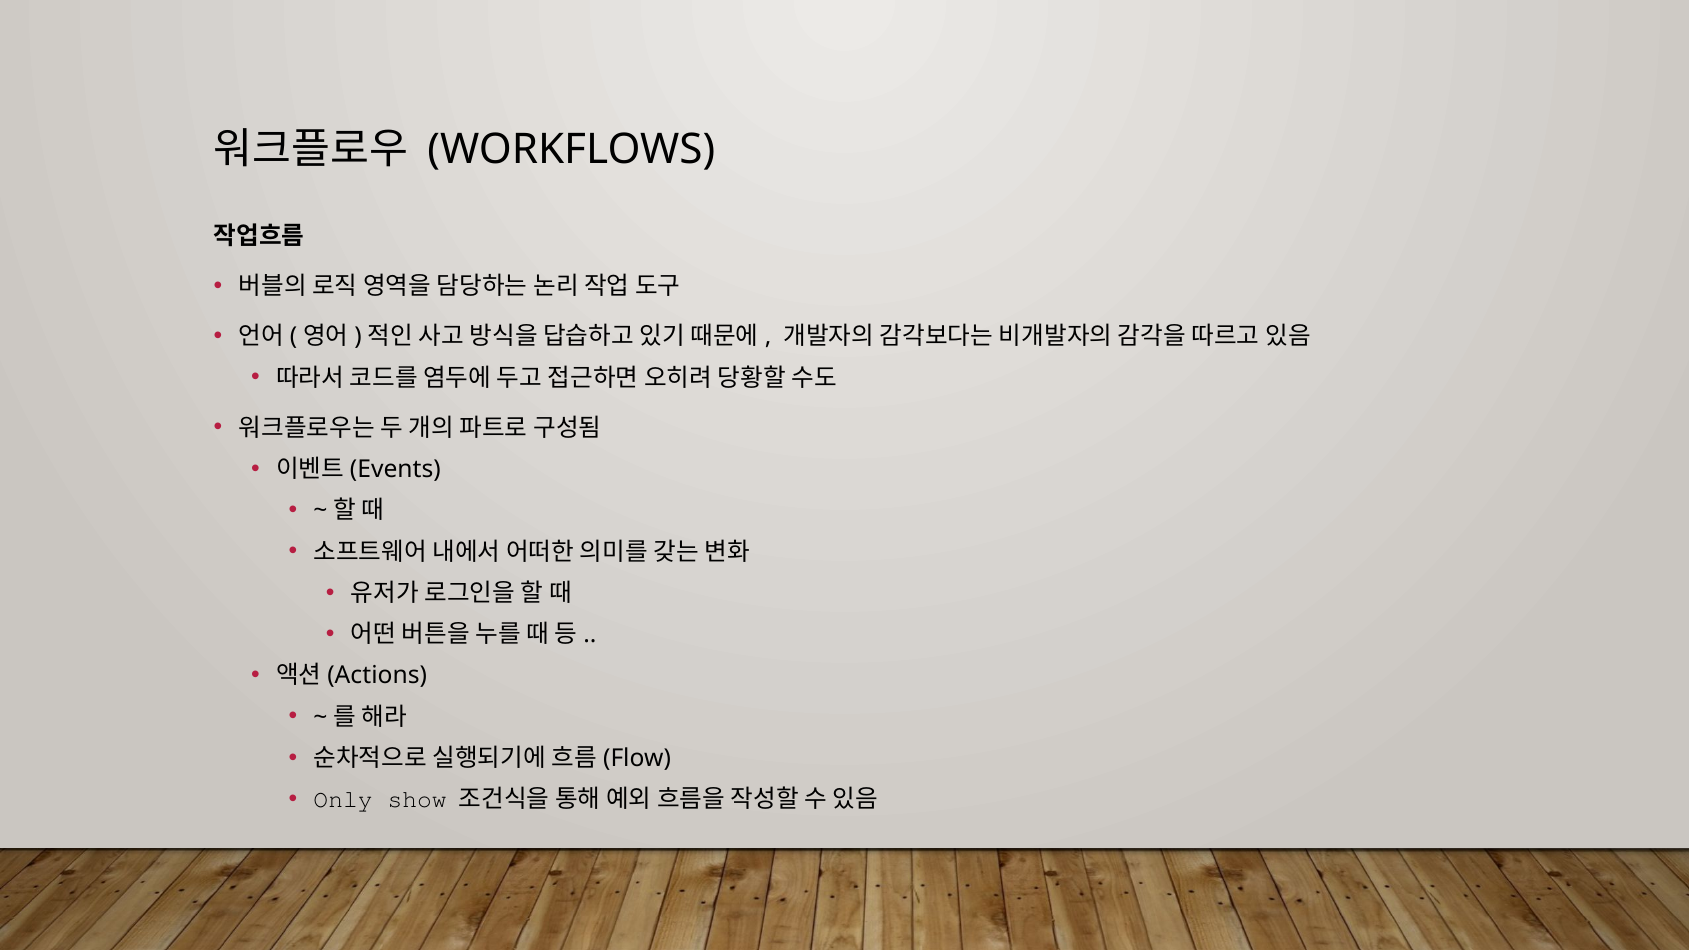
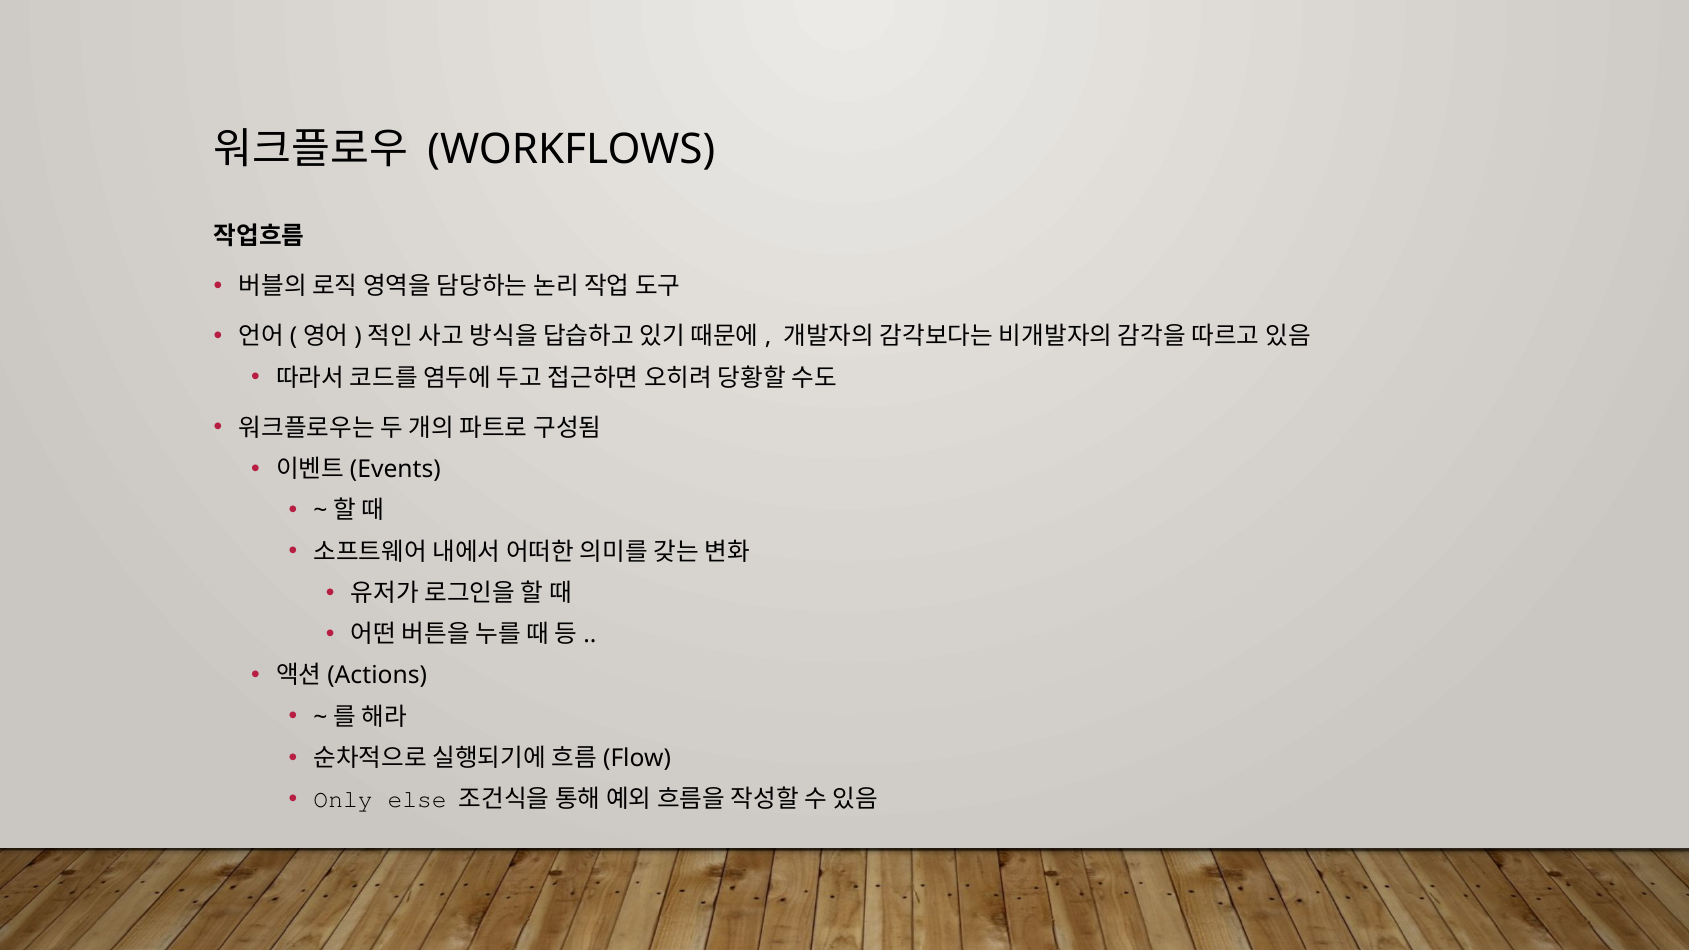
show: show -> else
